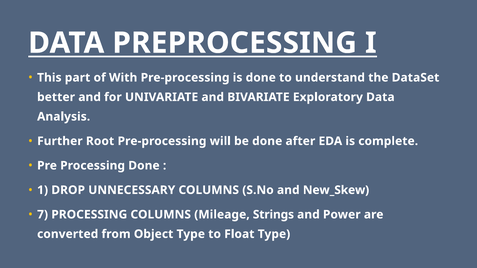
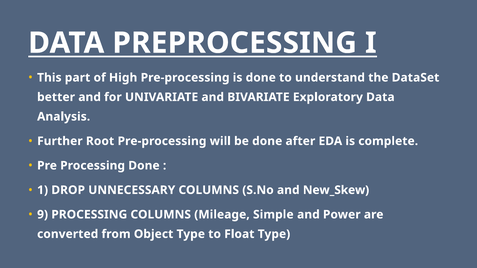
With: With -> High
7: 7 -> 9
Strings: Strings -> Simple
